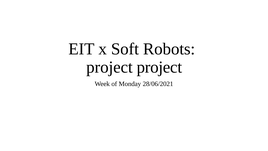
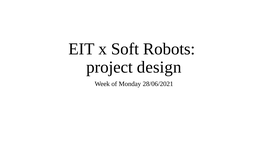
project project: project -> design
